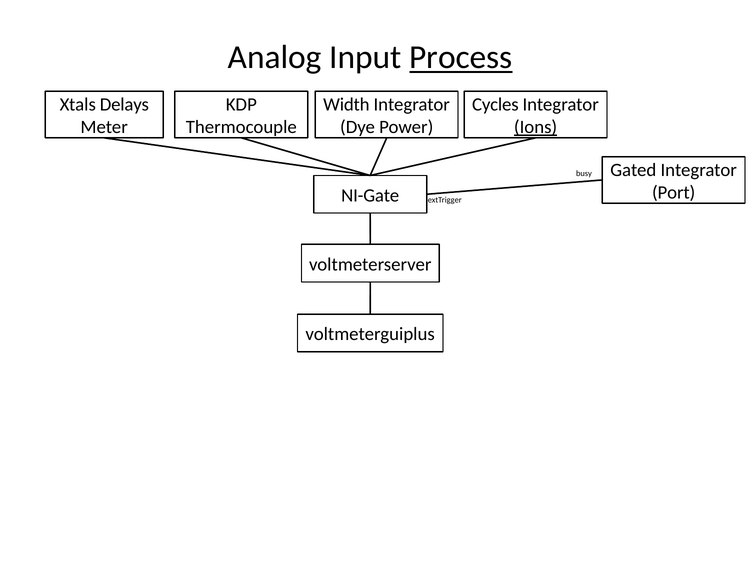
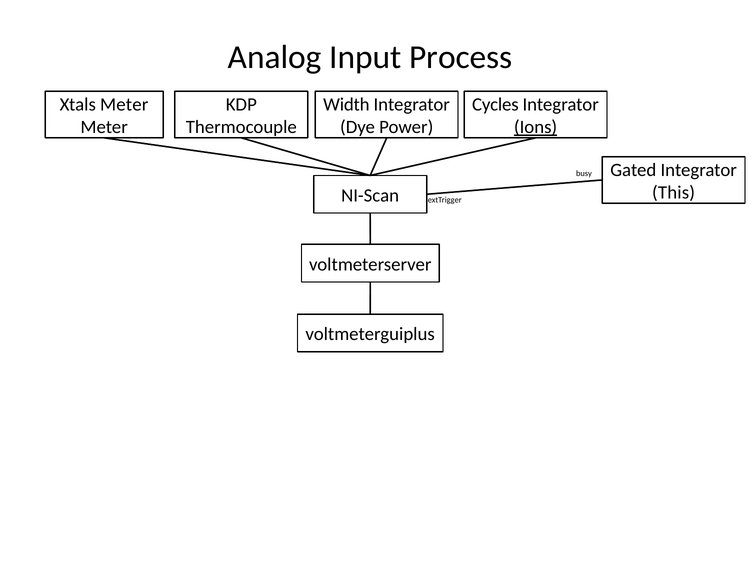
Process underline: present -> none
Xtals Delays: Delays -> Meter
Port: Port -> This
NI-Gate: NI-Gate -> NI-Scan
